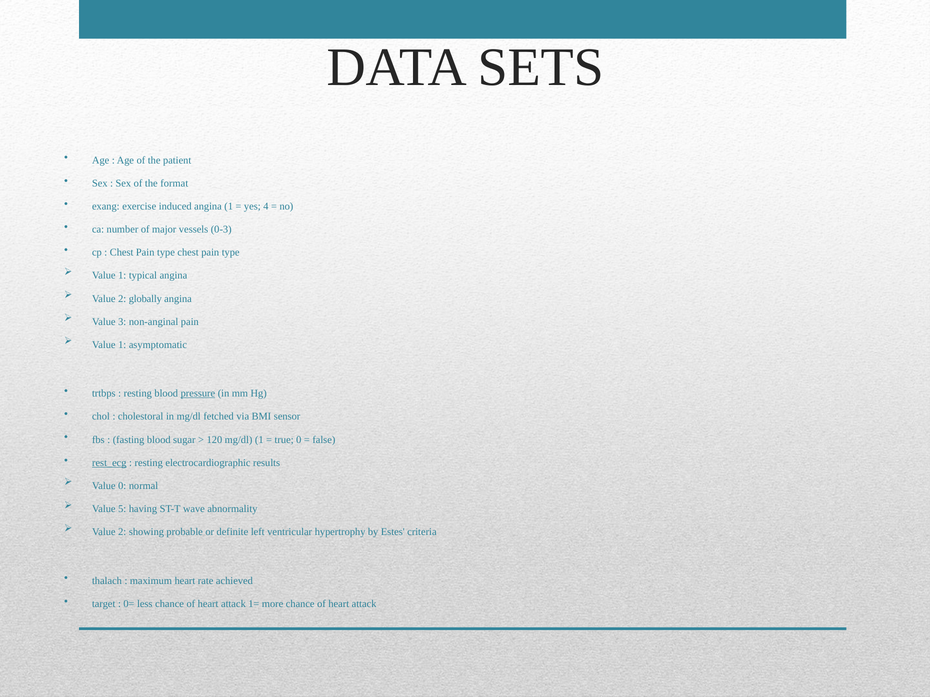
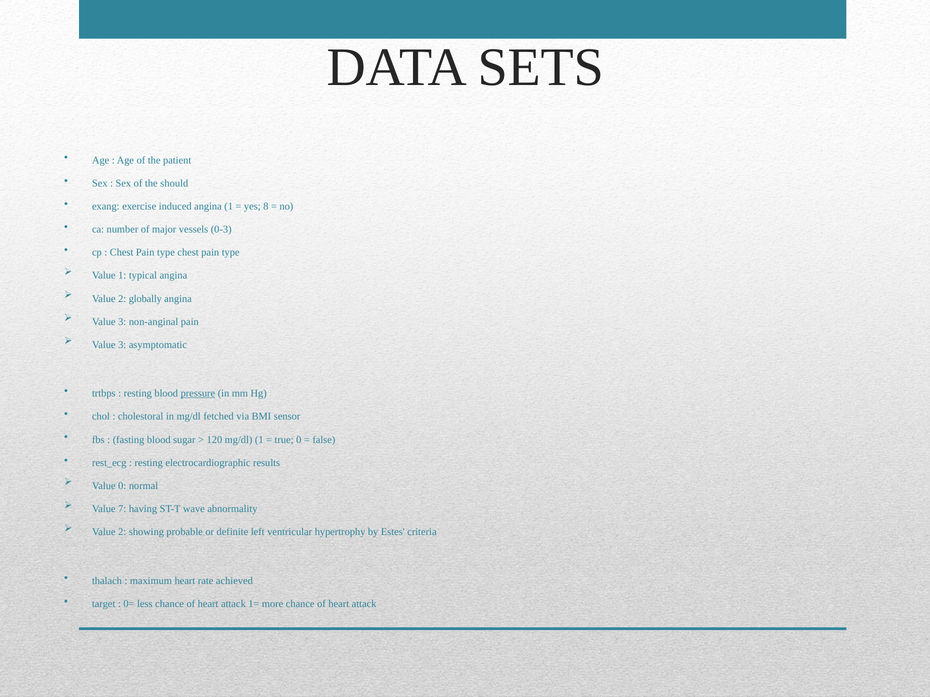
format: format -> should
4: 4 -> 8
1 at (122, 345): 1 -> 3
rest_ecg underline: present -> none
5: 5 -> 7
